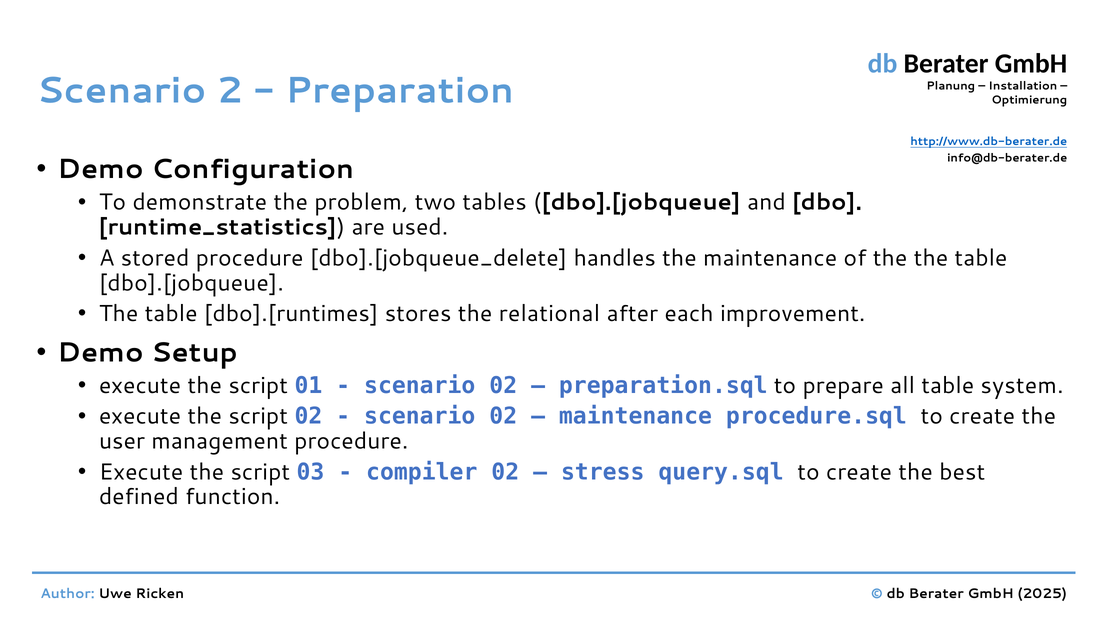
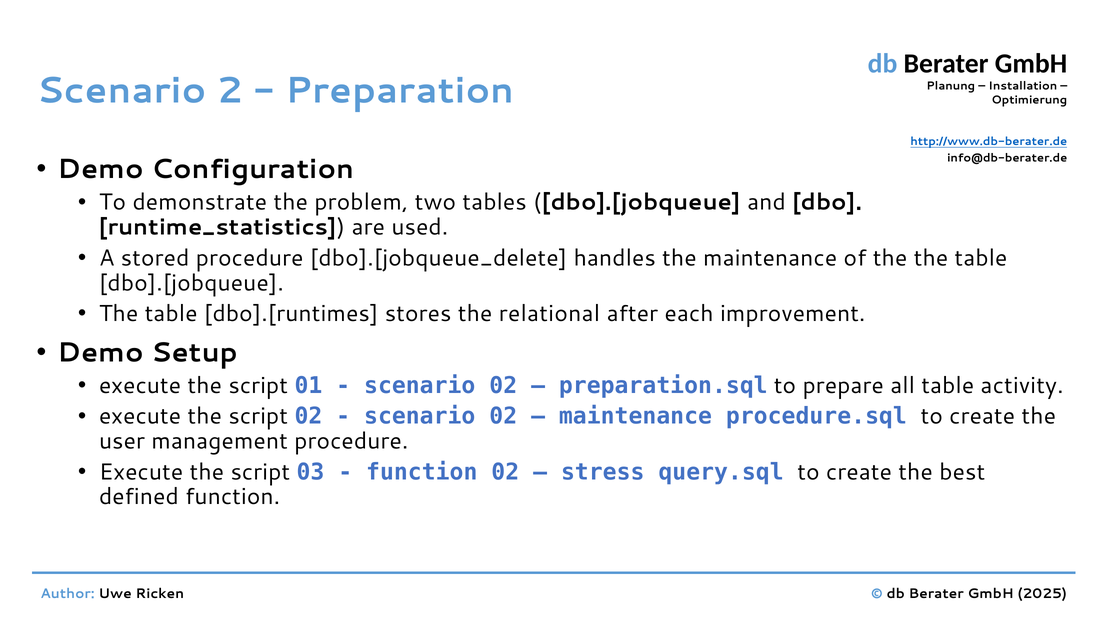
system: system -> activity
compiler at (422, 472): compiler -> function
